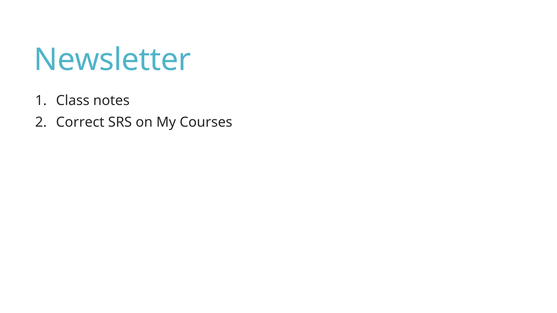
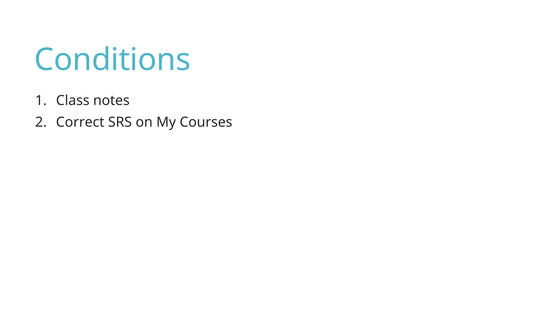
Newsletter: Newsletter -> Conditions
